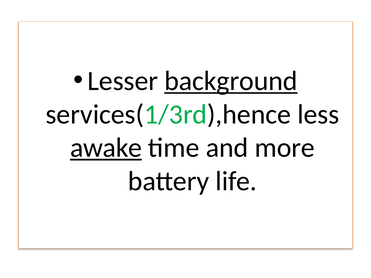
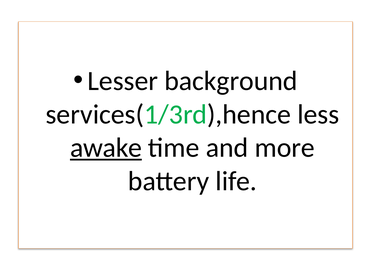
background underline: present -> none
